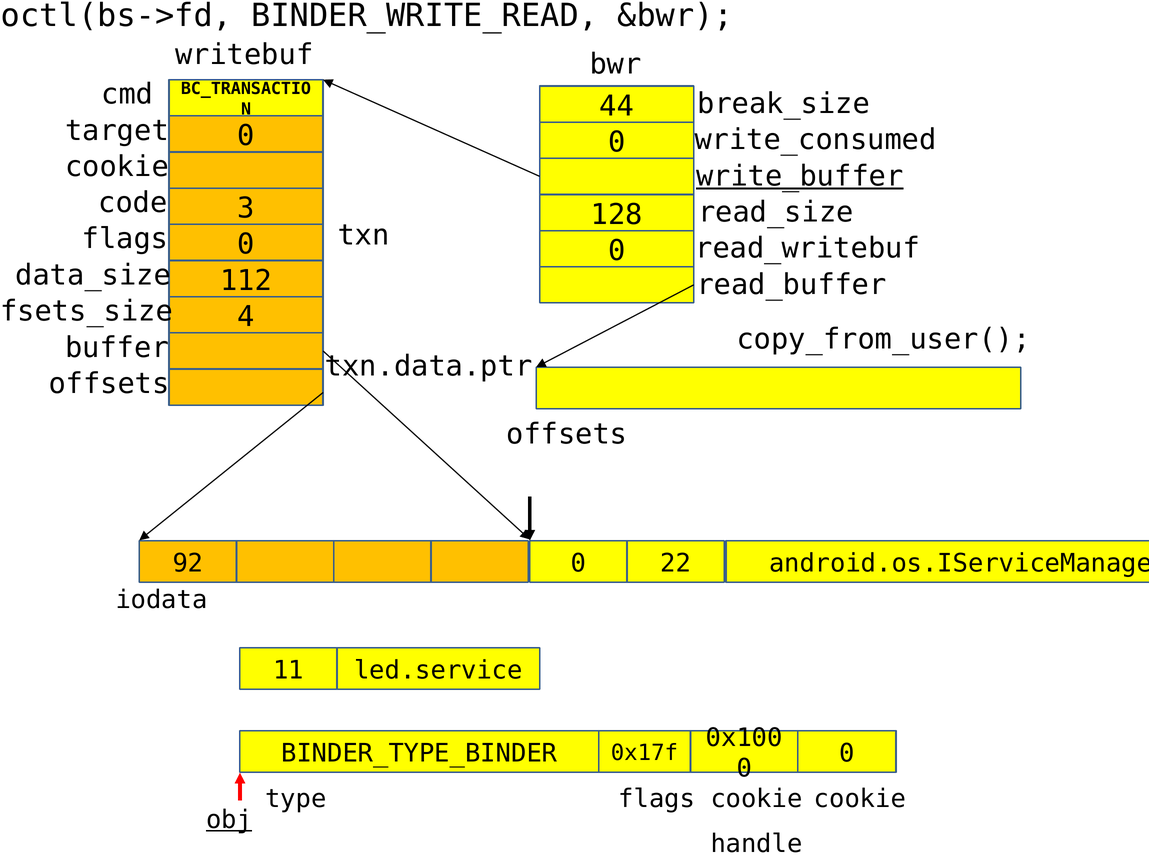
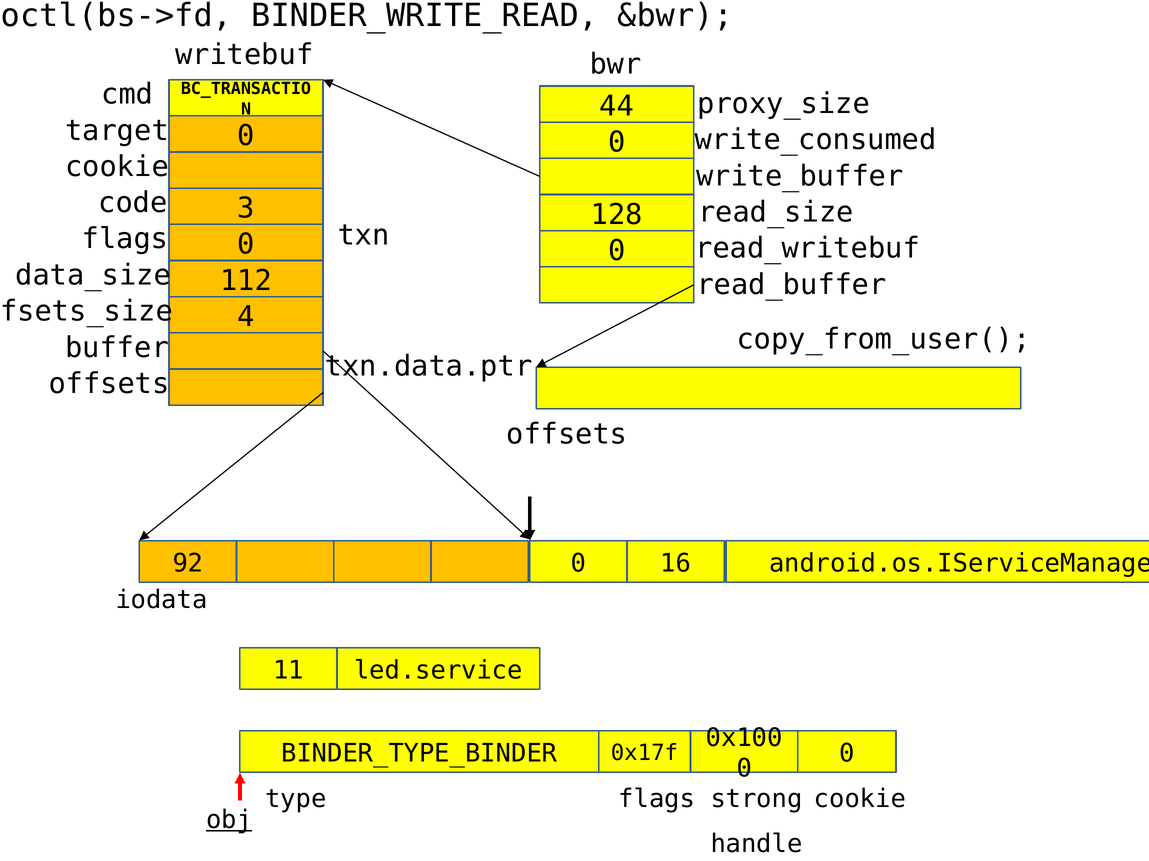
break_size: break_size -> proxy_size
write_buffer underline: present -> none
22: 22 -> 16
flags cookie: cookie -> strong
